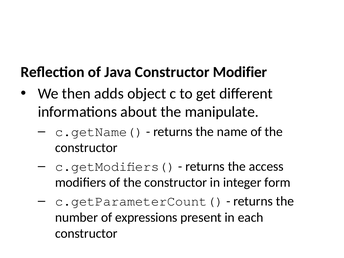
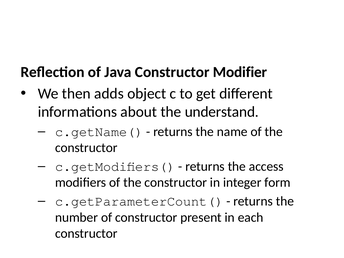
manipulate: manipulate -> understand
of expressions: expressions -> constructor
